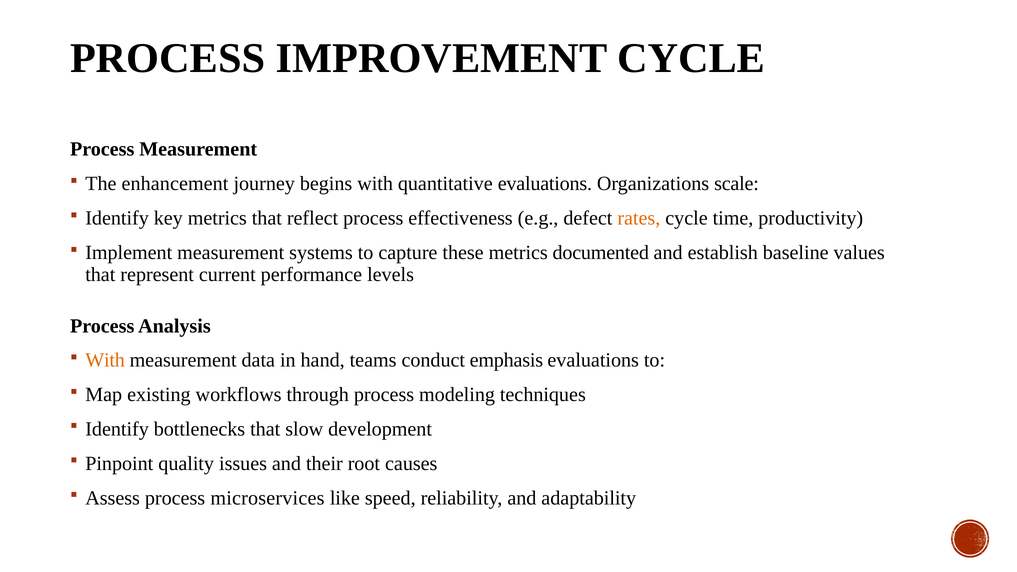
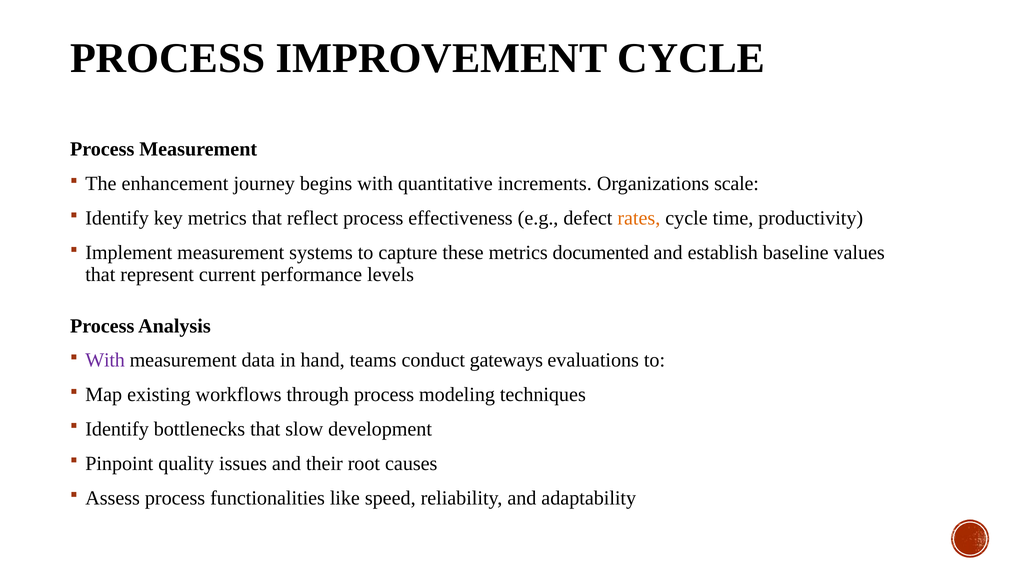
quantitative evaluations: evaluations -> increments
With at (105, 360) colour: orange -> purple
emphasis: emphasis -> gateways
microservices: microservices -> functionalities
